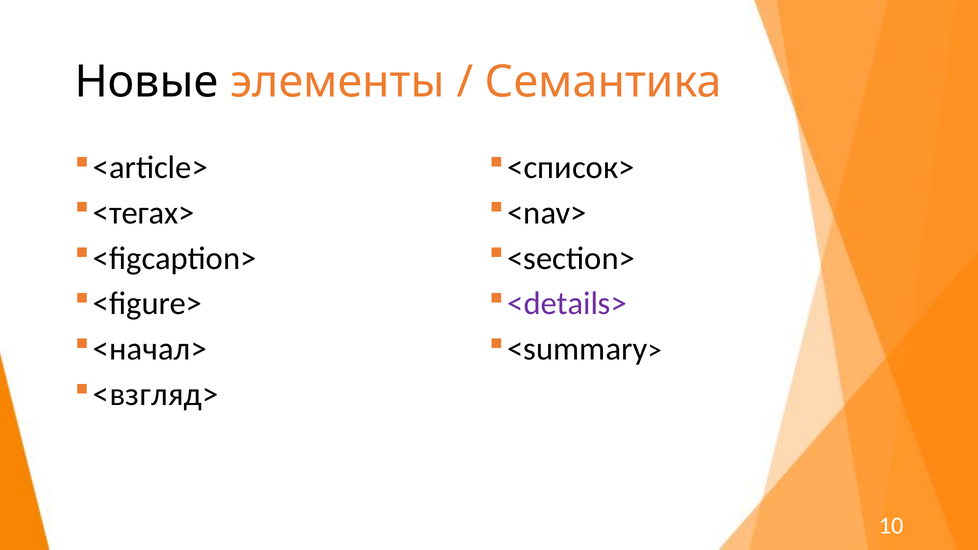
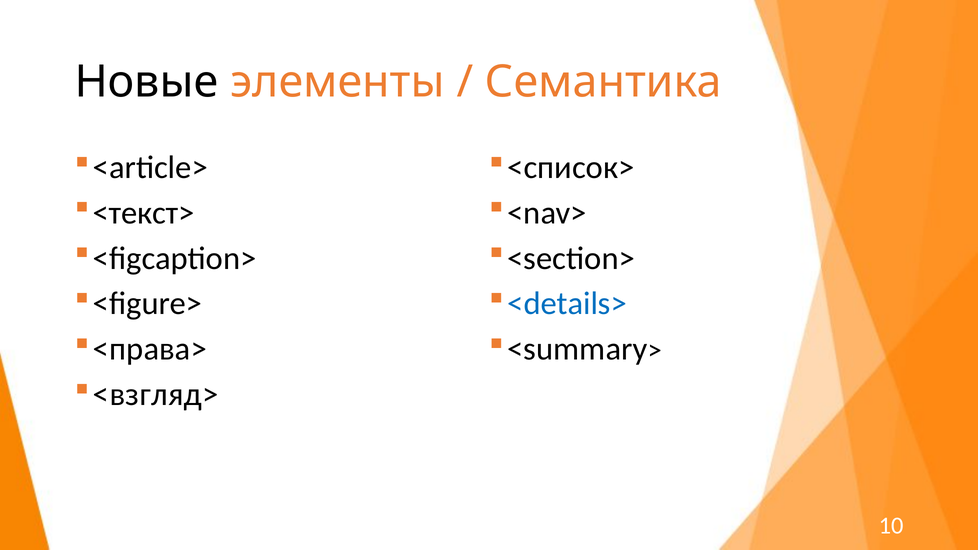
<тегах>: <тегах> -> <текст>
<details> colour: purple -> blue
<начал>: <начал> -> <права>
